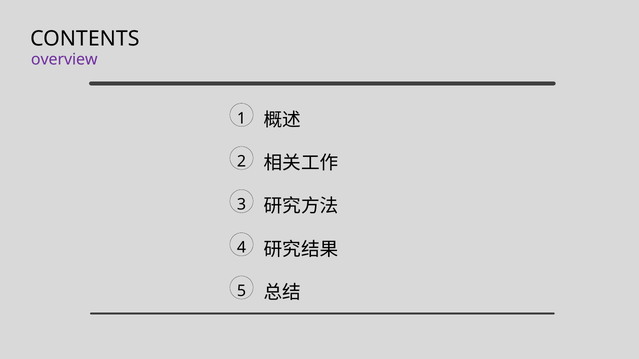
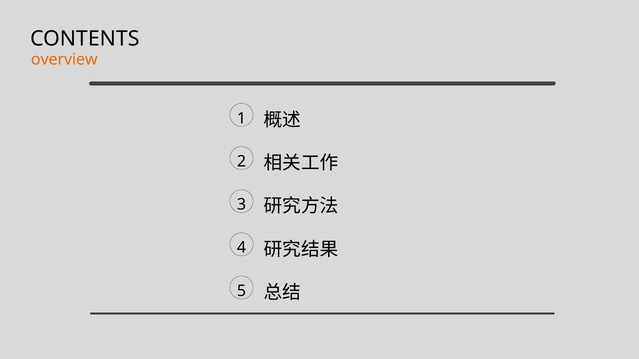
overview colour: purple -> orange
